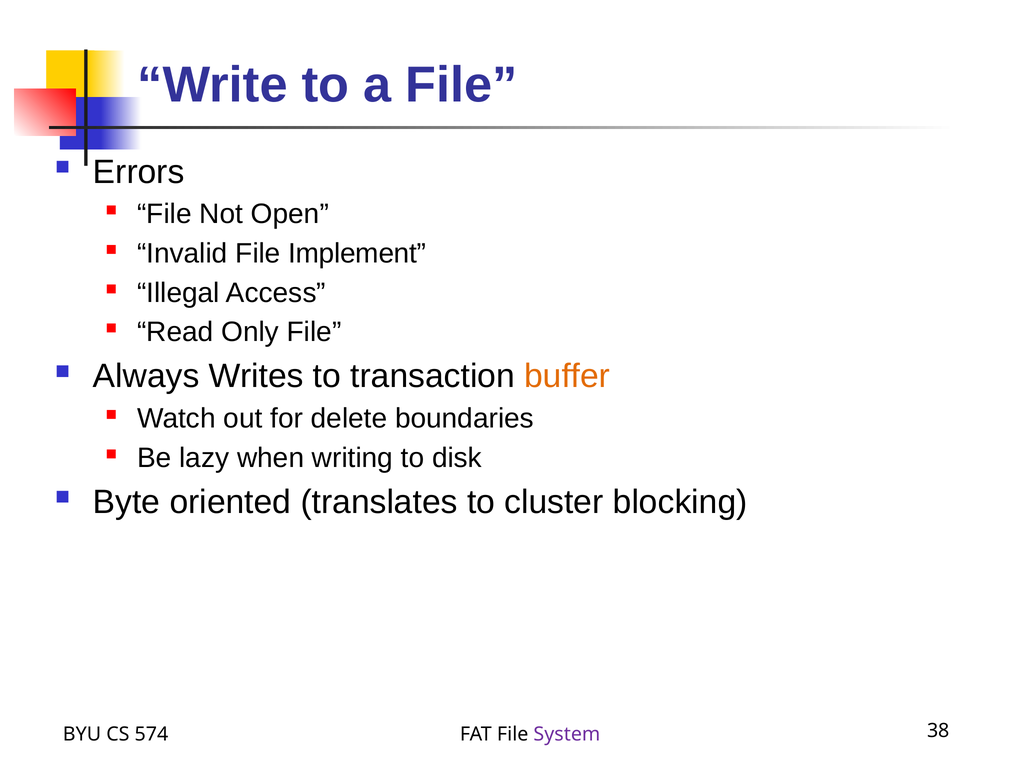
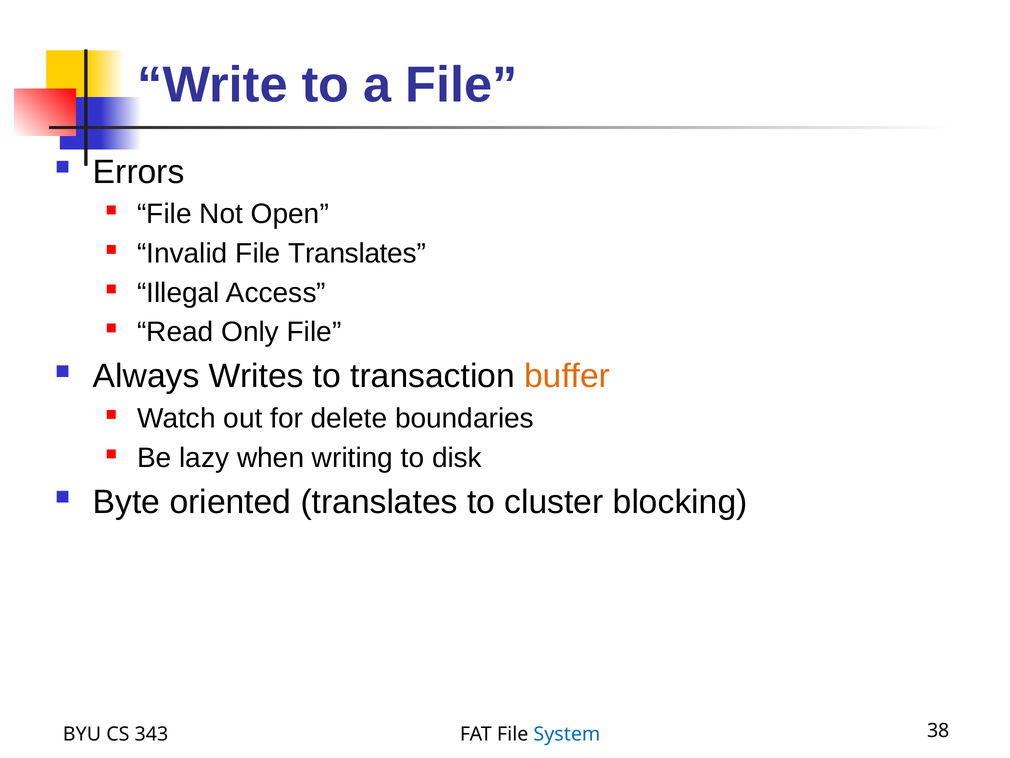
File Implement: Implement -> Translates
574: 574 -> 343
System colour: purple -> blue
